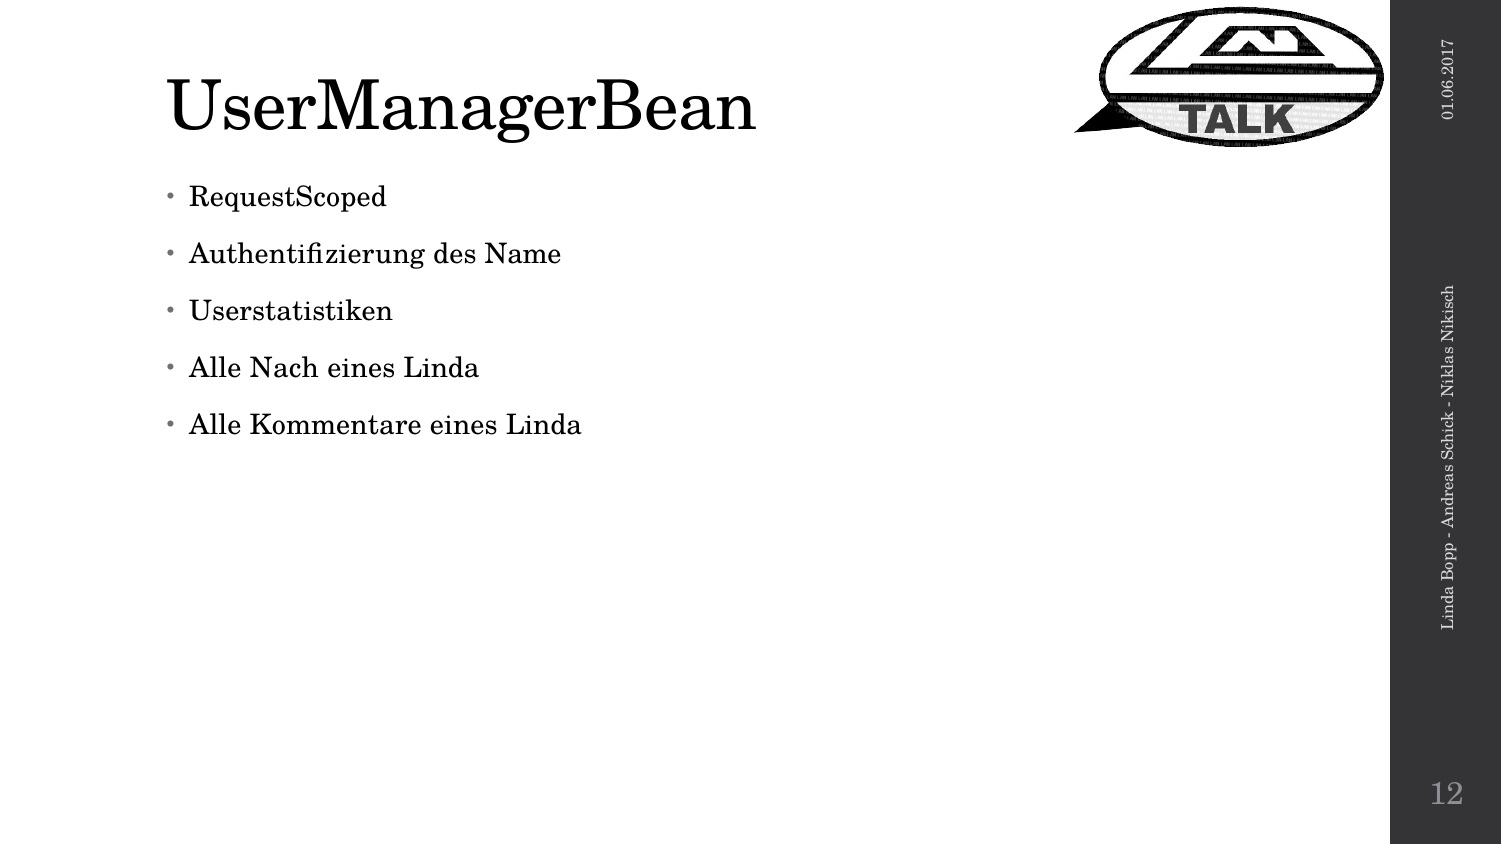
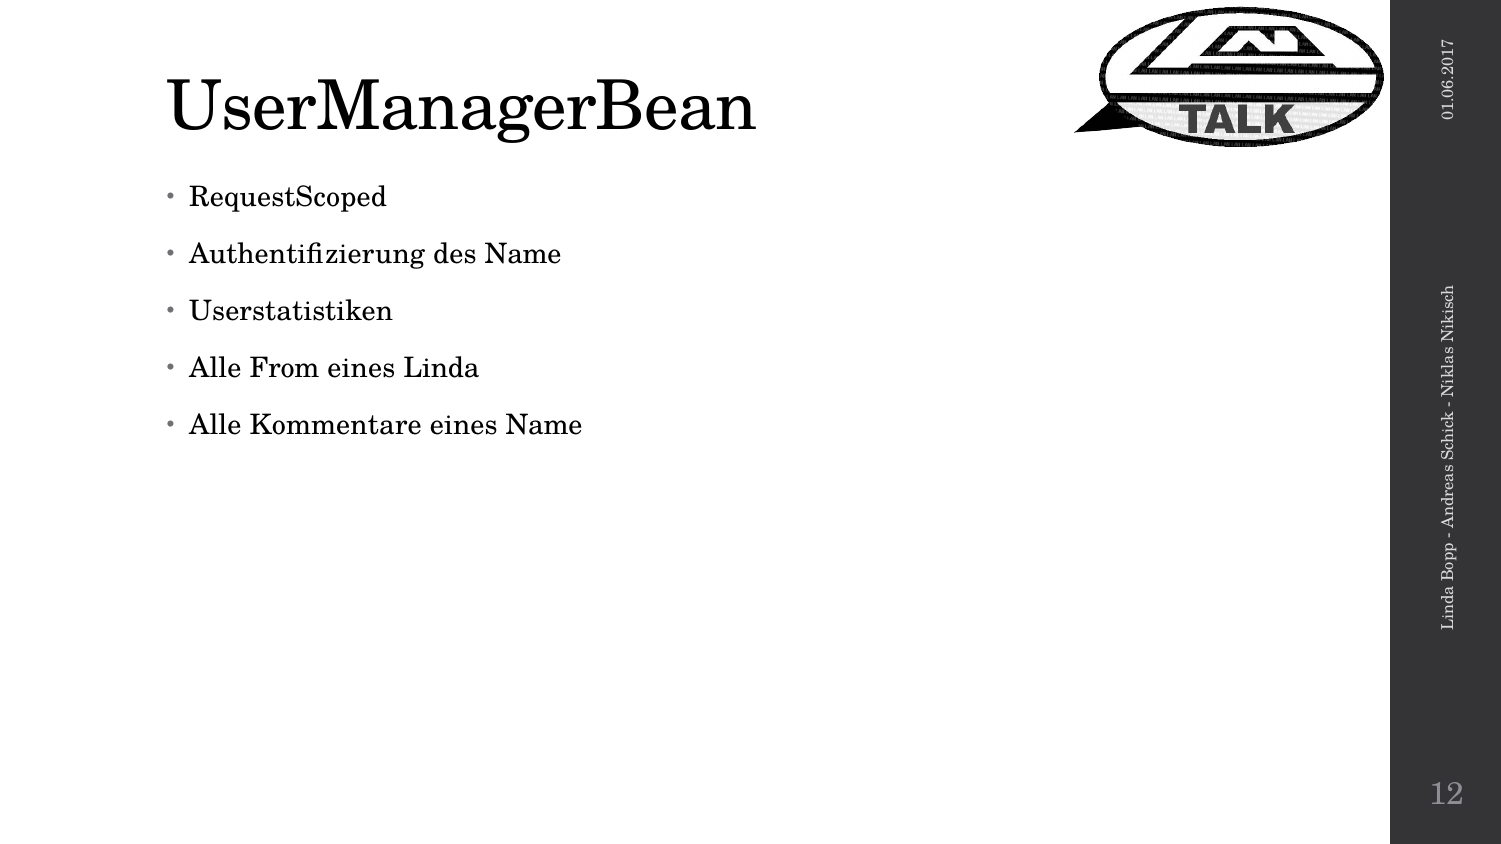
Nach: Nach -> From
Kommentare eines Linda: Linda -> Name
